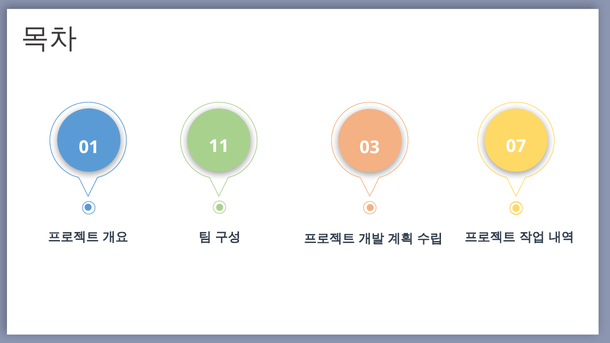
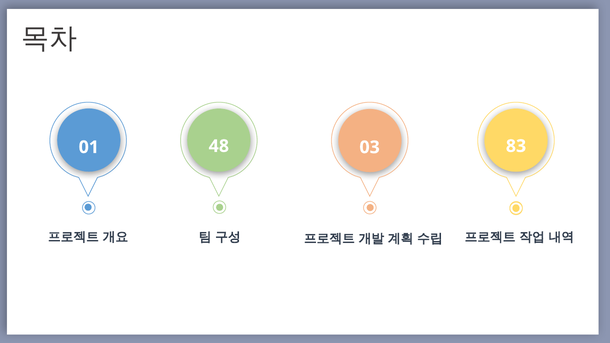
11: 11 -> 48
07: 07 -> 83
